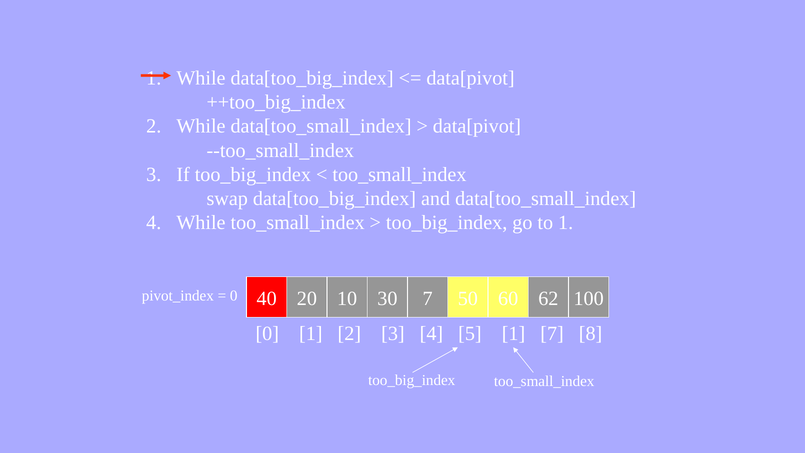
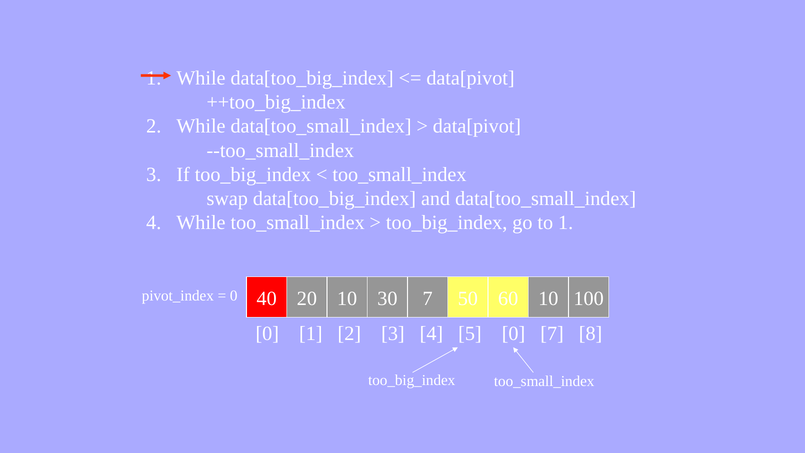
60 62: 62 -> 10
5 1: 1 -> 0
